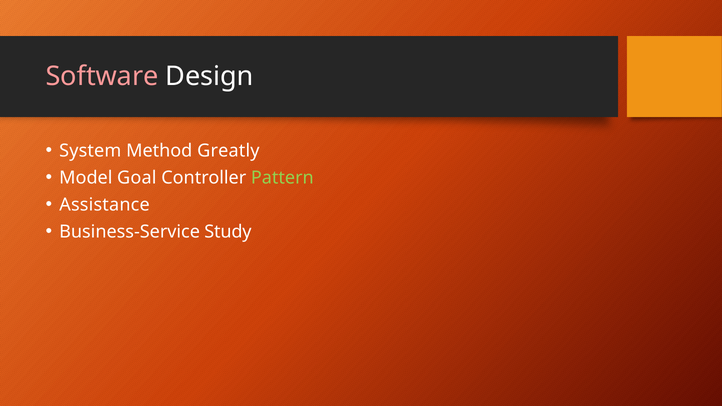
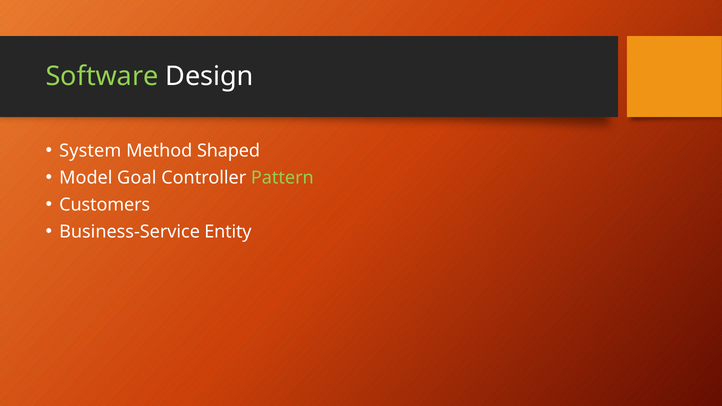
Software colour: pink -> light green
Greatly: Greatly -> Shaped
Assistance: Assistance -> Customers
Study: Study -> Entity
